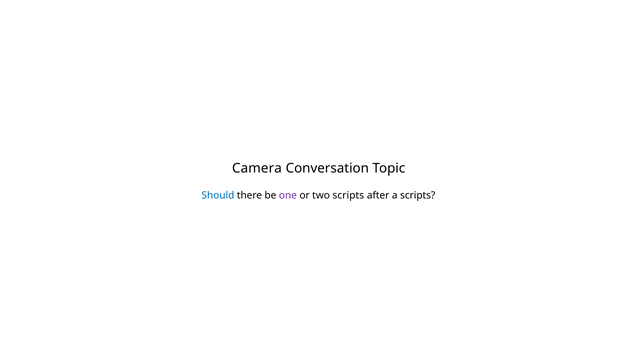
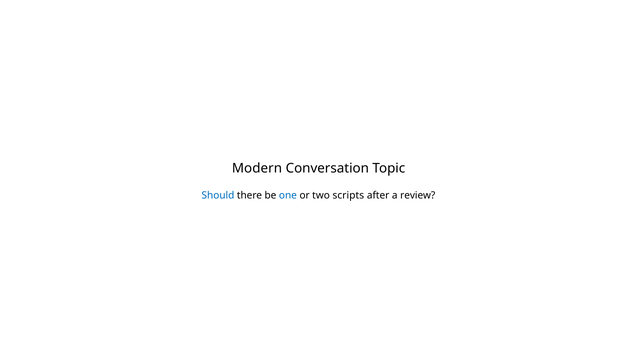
Camera: Camera -> Modern
one colour: purple -> blue
a scripts: scripts -> review
